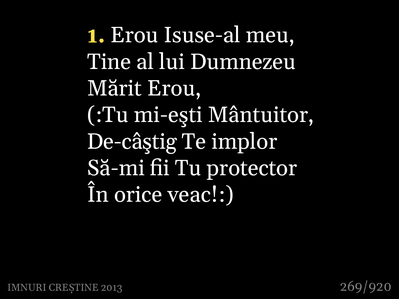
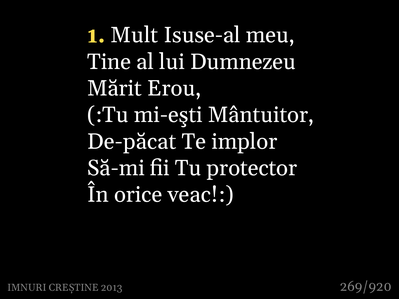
1 Erou: Erou -> Mult
De-câştig: De-câştig -> De-păcat
